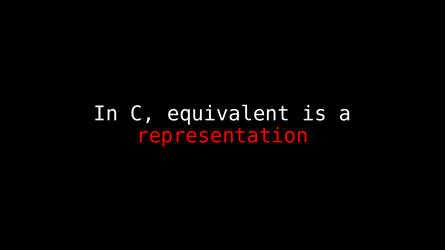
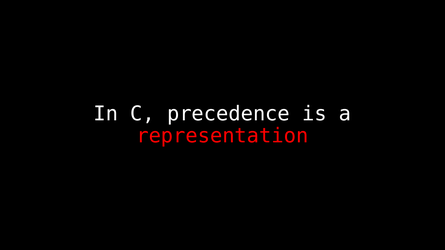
equivalent: equivalent -> precedence
